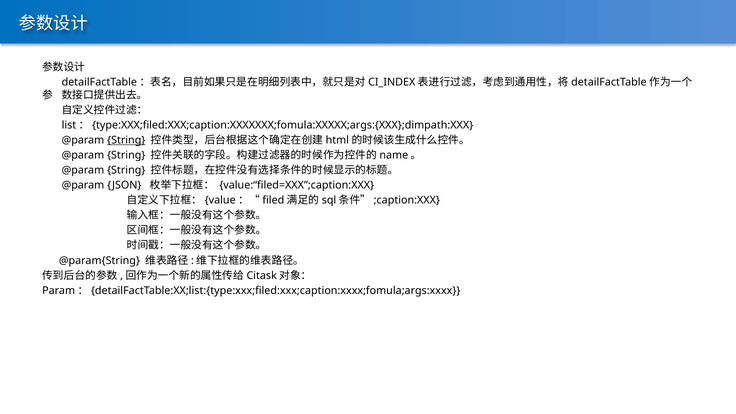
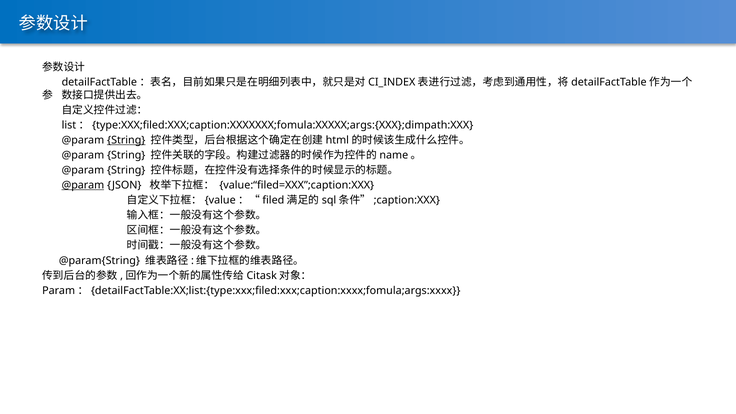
@param at (83, 185) underline: none -> present
